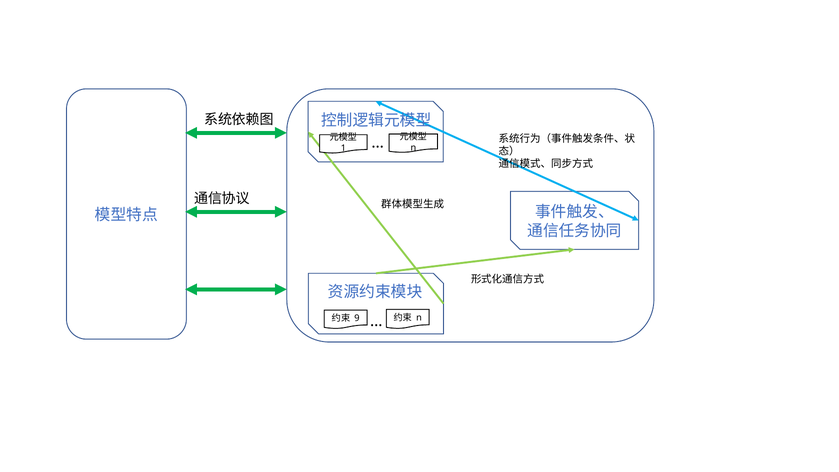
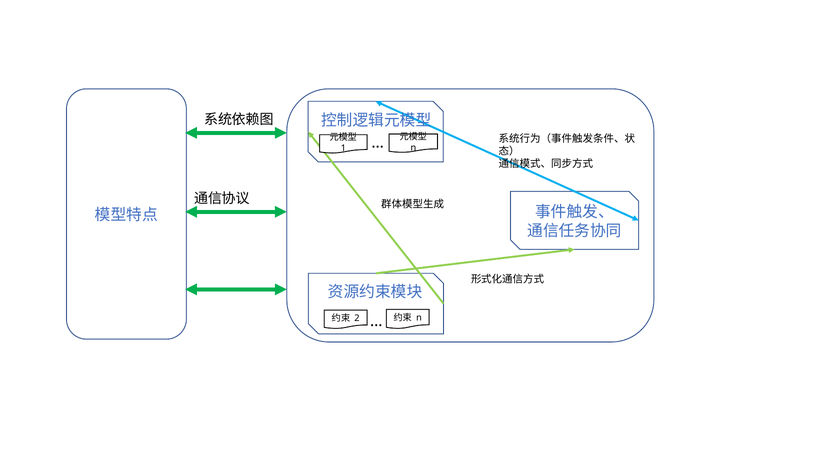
9: 9 -> 2
